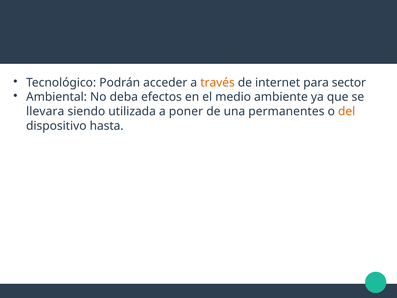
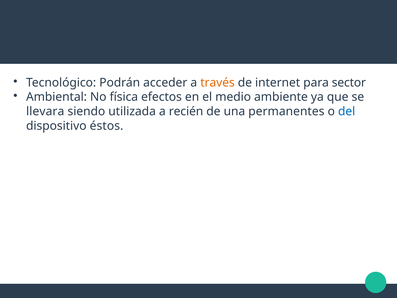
deba: deba -> física
poner: poner -> recién
del colour: orange -> blue
hasta: hasta -> éstos
